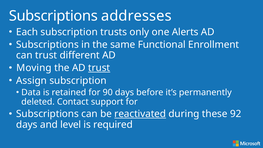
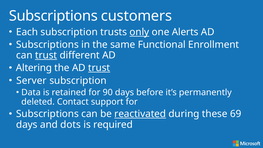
addresses: addresses -> customers
only underline: none -> present
trust at (46, 55) underline: none -> present
Moving: Moving -> Altering
Assign: Assign -> Server
92: 92 -> 69
level: level -> dots
